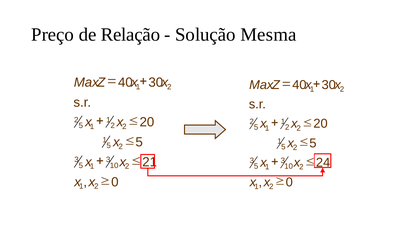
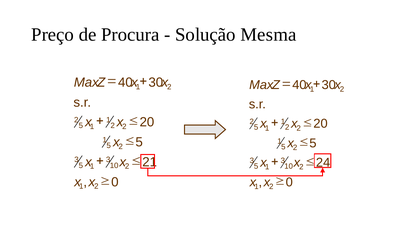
Relação: Relação -> Procura
